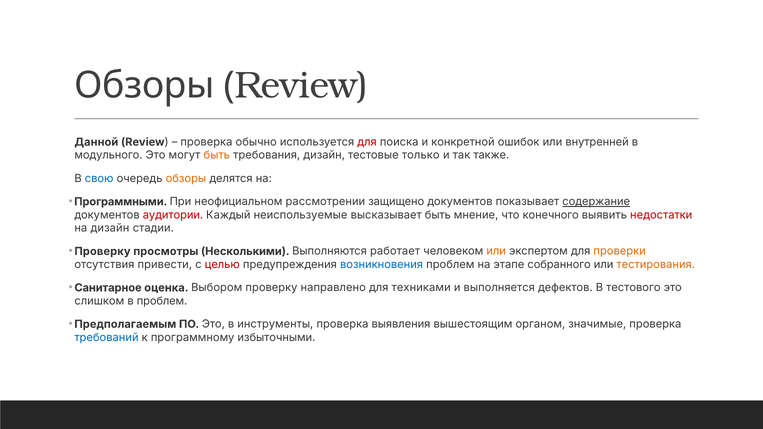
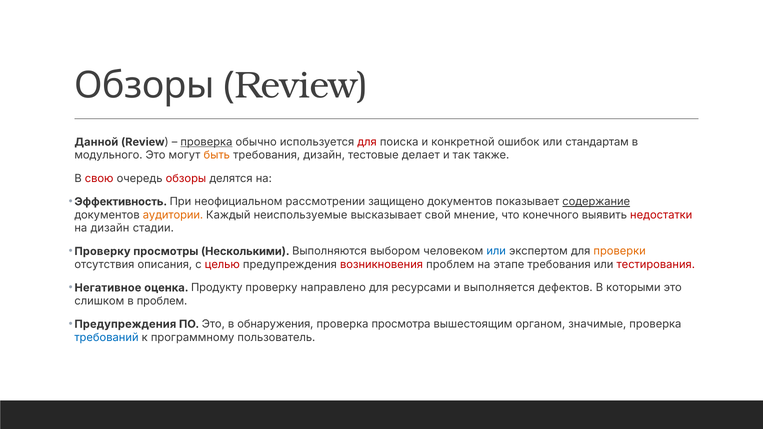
проверка at (206, 142) underline: none -> present
внутренней: внутренней -> стандартам
только: только -> делает
свою colour: blue -> red
обзоры at (186, 179) colour: orange -> red
Программными: Программными -> Эффективность
аудитории colour: red -> orange
высказывает быть: быть -> свой
работает: работает -> выбором
или at (496, 251) colour: orange -> blue
привести: привести -> описания
возникновения colour: blue -> red
этапе собранного: собранного -> требования
тестирования colour: orange -> red
Санитарное: Санитарное -> Негативное
Выбором: Выбором -> Продукту
техниками: техниками -> ресурсами
тестового: тестового -> которыми
Предполагаемым at (125, 324): Предполагаемым -> Предупреждения
инструменты: инструменты -> обнаружения
выявления: выявления -> просмотра
избыточными: избыточными -> пользователь
